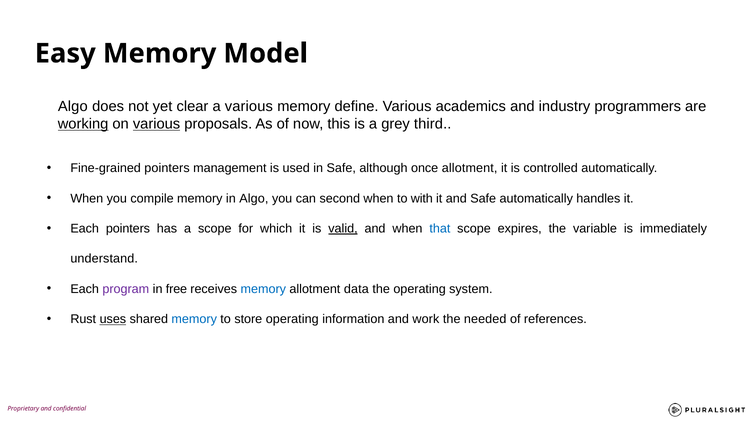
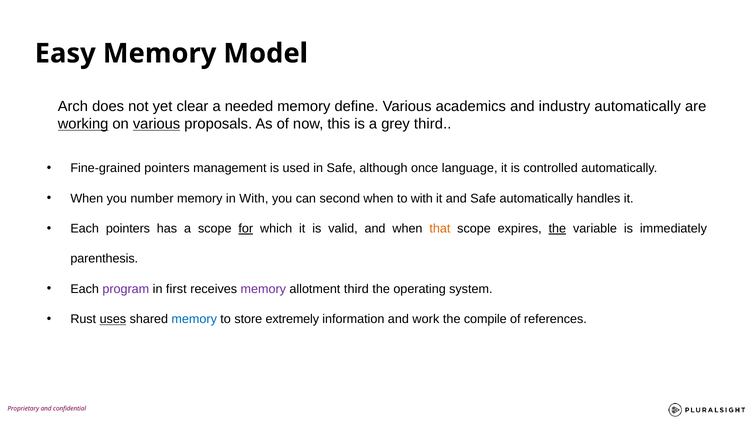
Algo at (73, 106): Algo -> Arch
a various: various -> needed
industry programmers: programmers -> automatically
once allotment: allotment -> language
compile: compile -> number
in Algo: Algo -> With
for underline: none -> present
valid underline: present -> none
that colour: blue -> orange
the at (557, 228) underline: none -> present
understand: understand -> parenthesis
free: free -> first
memory at (263, 289) colour: blue -> purple
allotment data: data -> third
store operating: operating -> extremely
needed: needed -> compile
